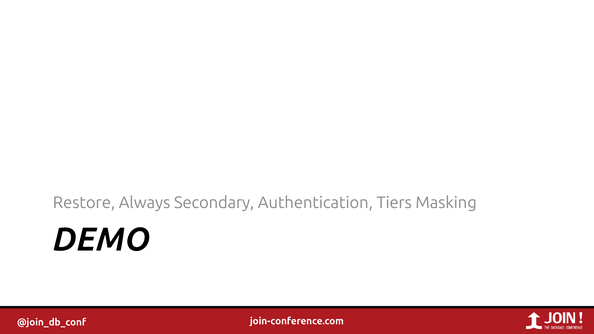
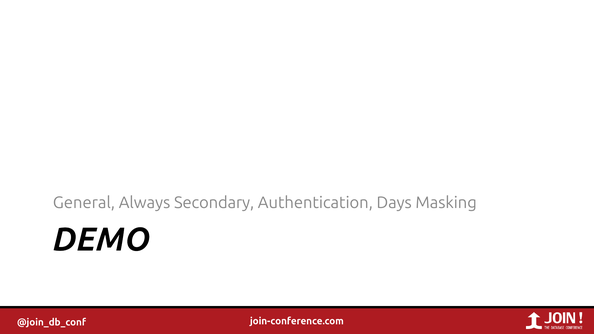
Restore: Restore -> General
Tiers: Tiers -> Days
